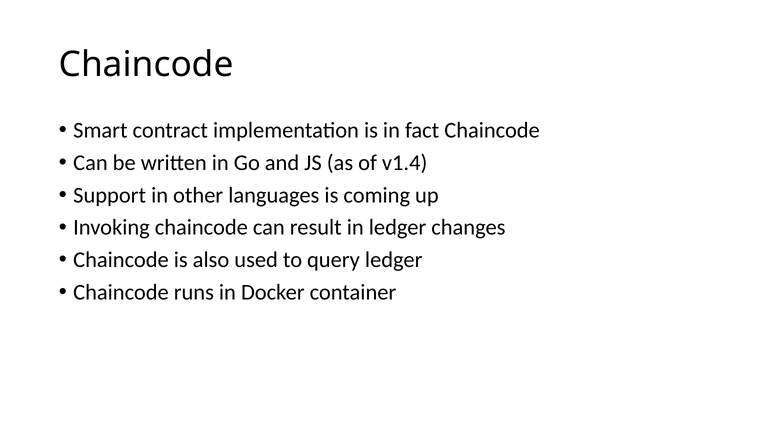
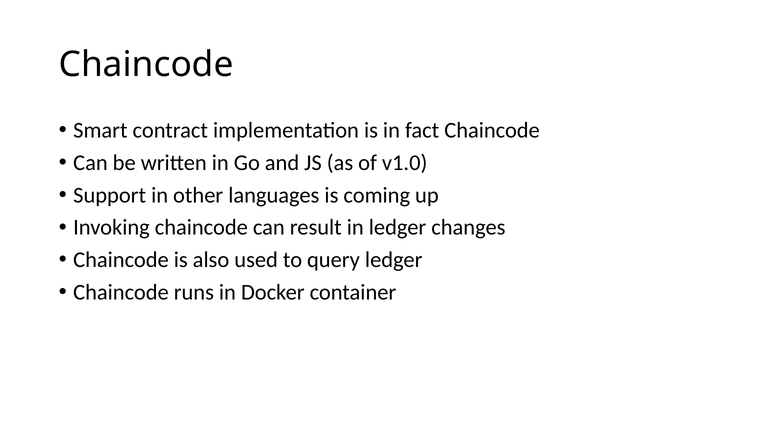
v1.4: v1.4 -> v1.0
